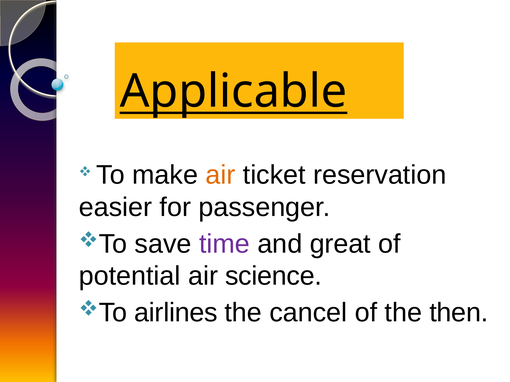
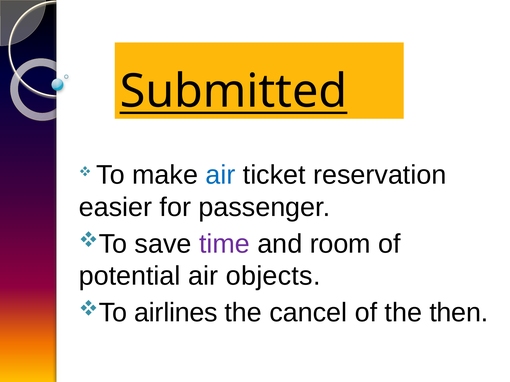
Applicable: Applicable -> Submitted
air at (220, 175) colour: orange -> blue
great: great -> room
science: science -> objects
